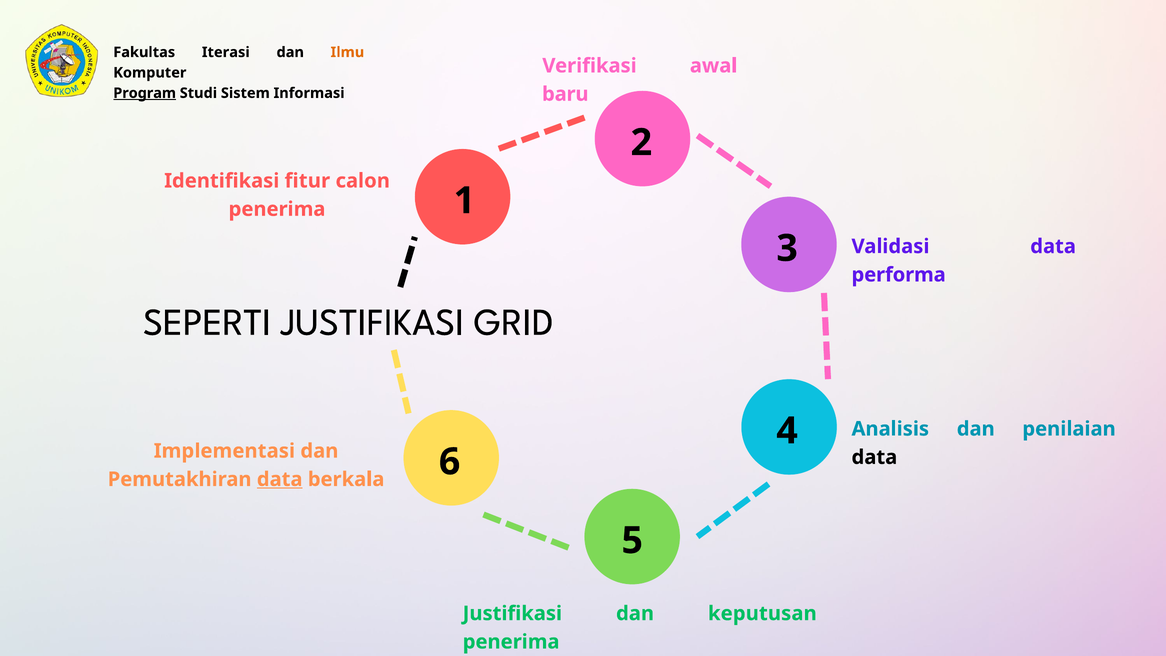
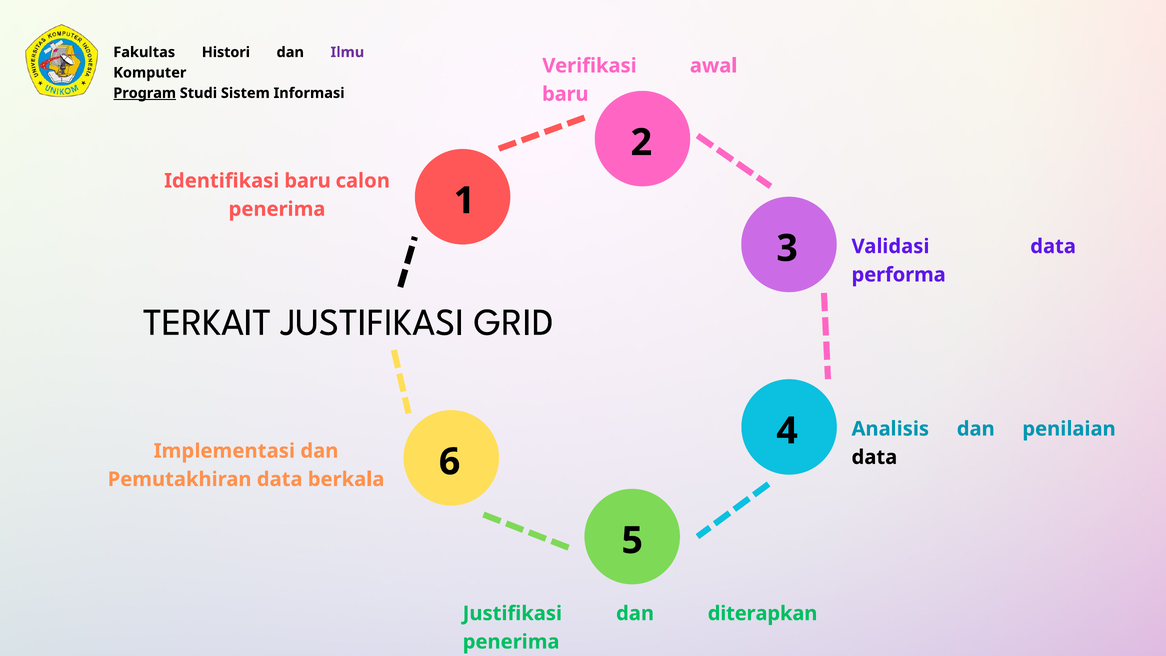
Iterasi: Iterasi -> Histori
Ilmu colour: orange -> purple
Identifikasi fitur: fitur -> baru
SEPERTI: SEPERTI -> TERKAIT
data at (280, 479) underline: present -> none
keputusan: keputusan -> diterapkan
